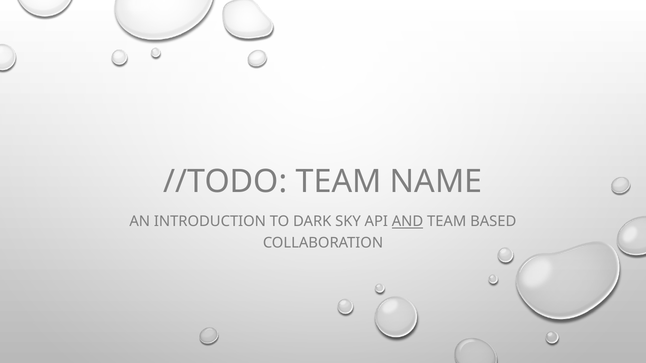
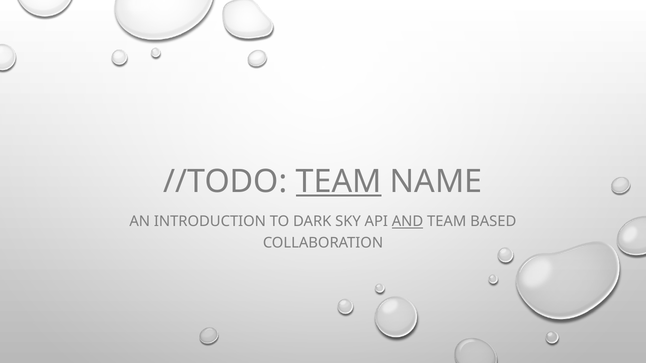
TEAM at (339, 182) underline: none -> present
